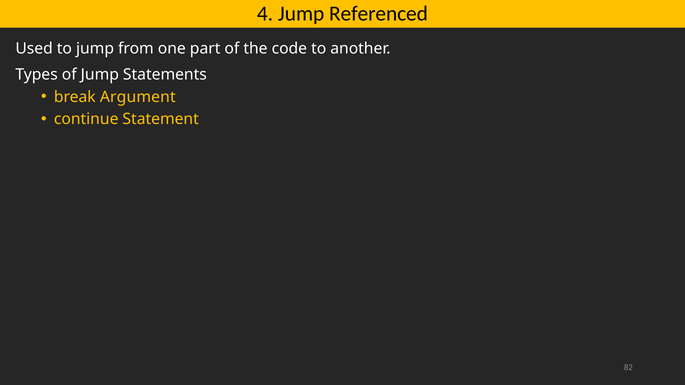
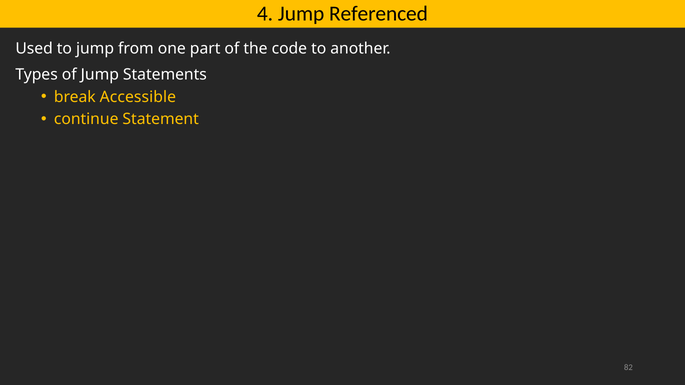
Argument: Argument -> Accessible
